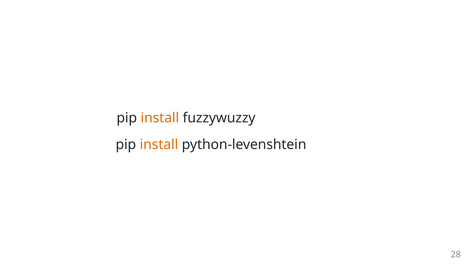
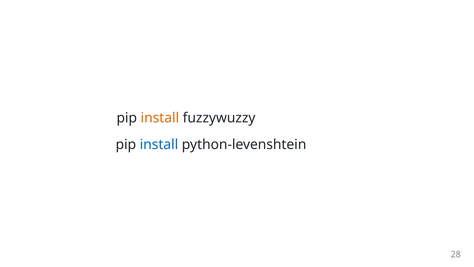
install at (159, 144) colour: orange -> blue
